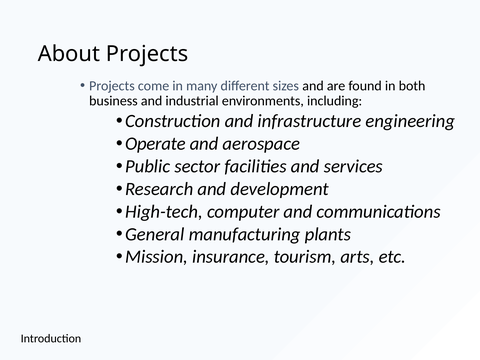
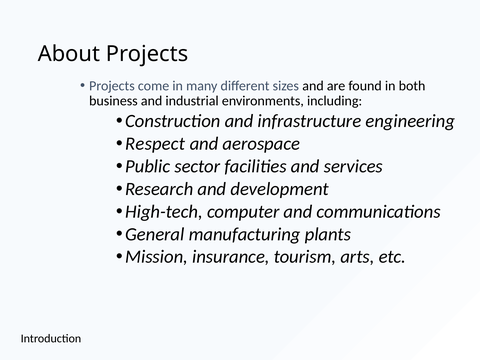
Operate: Operate -> Respect
